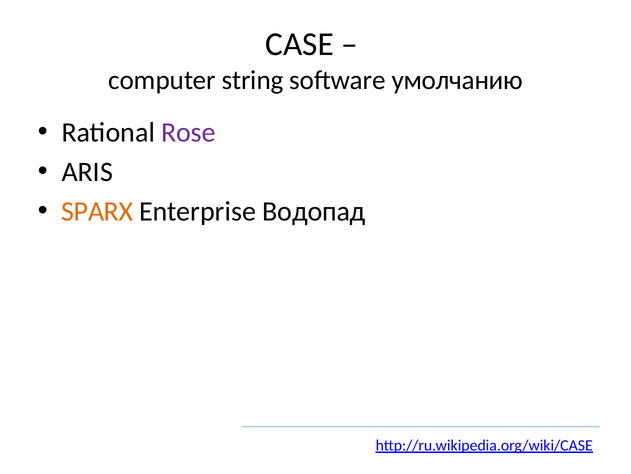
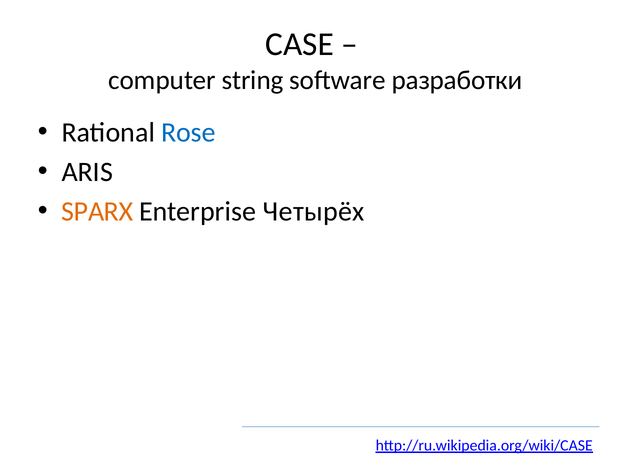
умолчанию: умолчанию -> разработки
Rose colour: purple -> blue
Водопад: Водопад -> Четырёх
